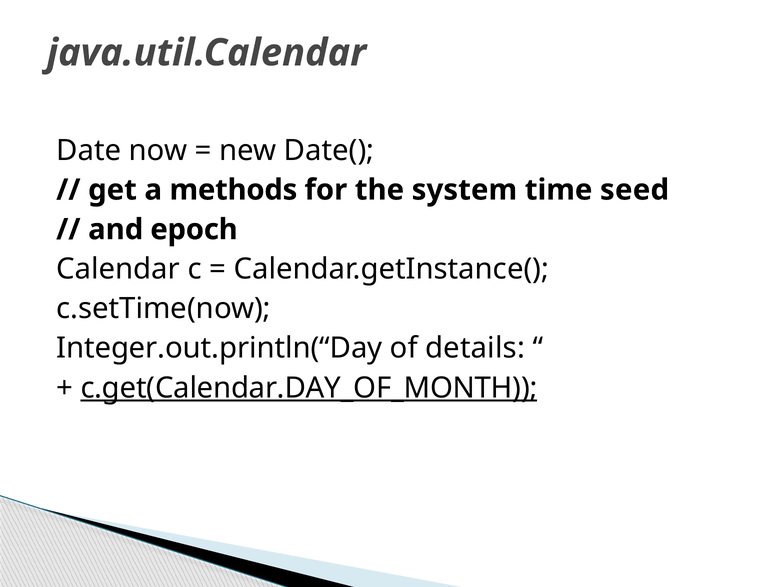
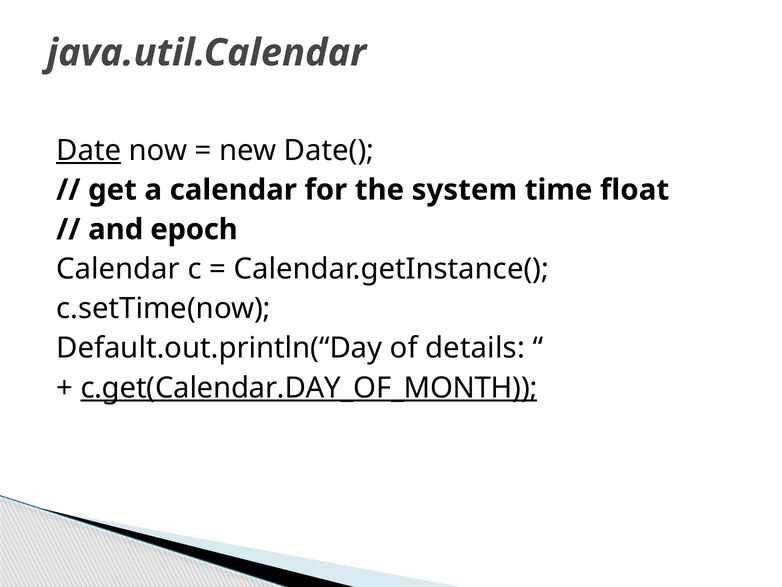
Date underline: none -> present
a methods: methods -> calendar
seed: seed -> float
Integer.out.println(“Day: Integer.out.println(“Day -> Default.out.println(“Day
